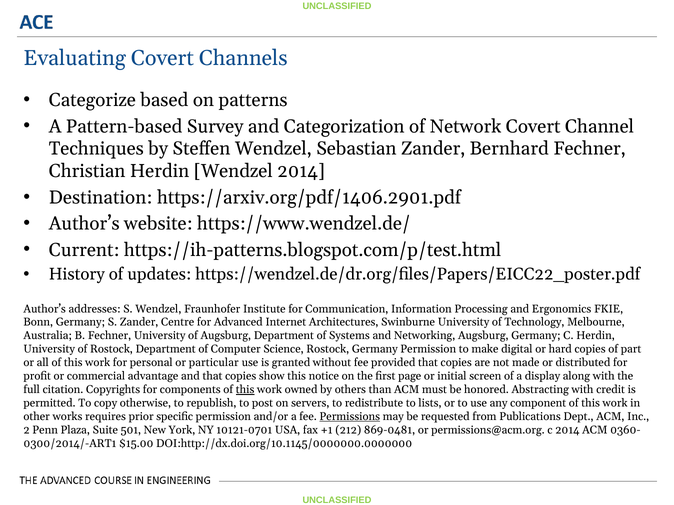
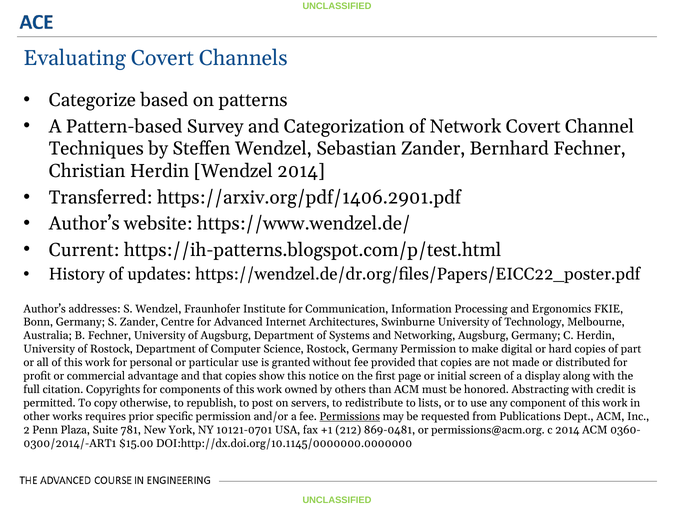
Destination: Destination -> Transferred
this at (245, 390) underline: present -> none
501: 501 -> 781
